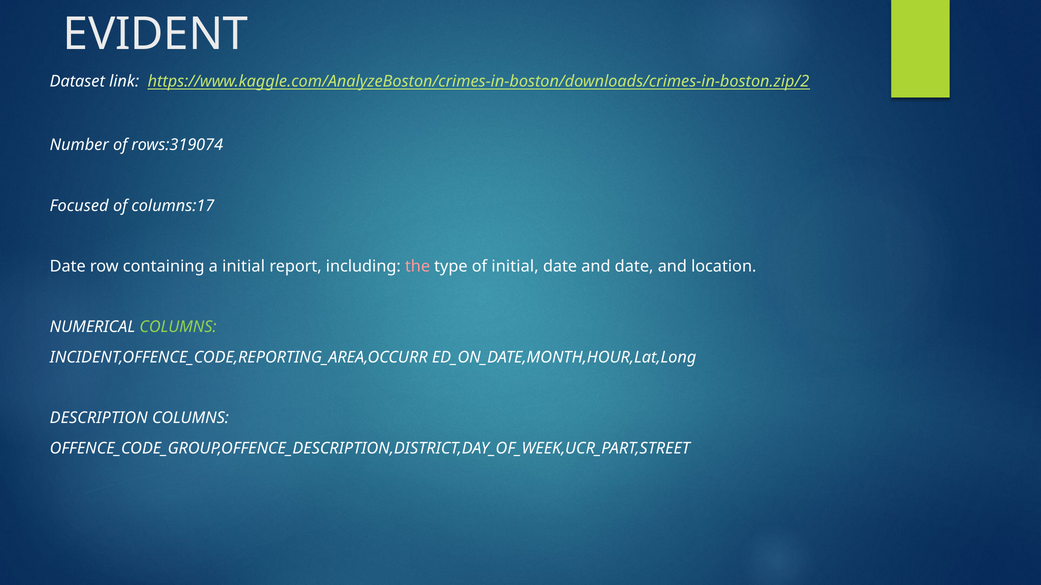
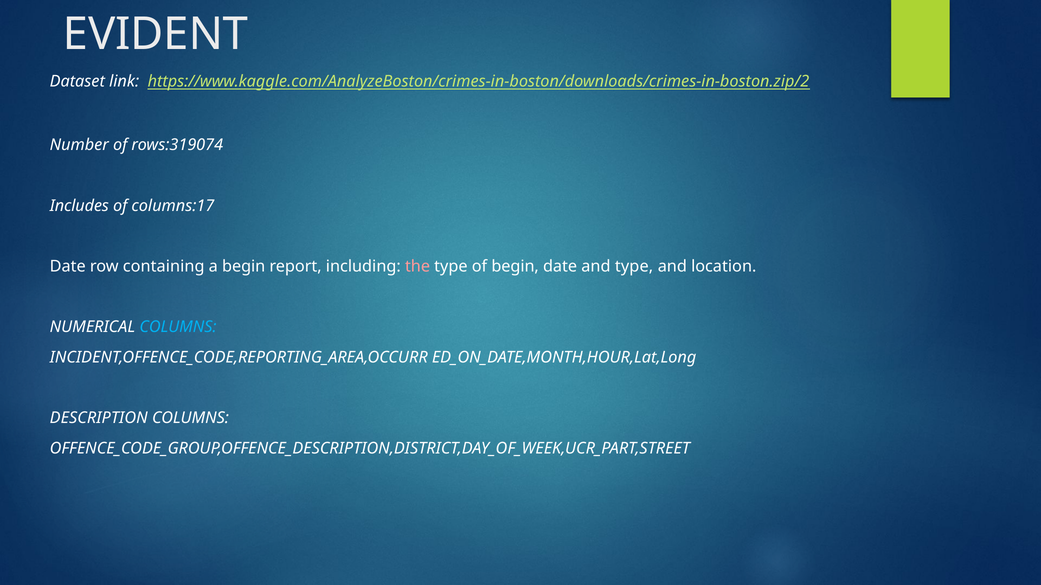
Focused: Focused -> Includes
a initial: initial -> begin
of initial: initial -> begin
and date: date -> type
COLUMNS at (178, 327) colour: light green -> light blue
